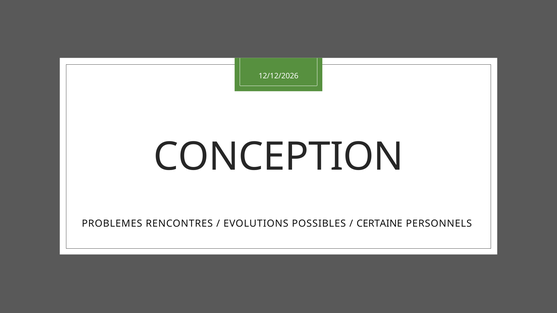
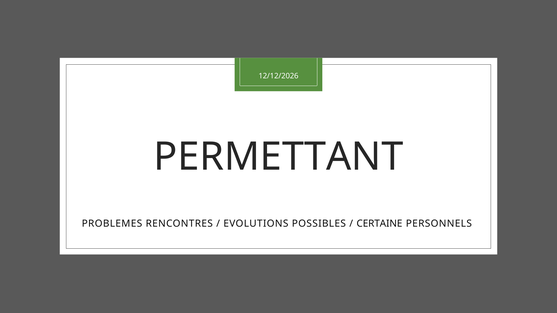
CONCEPTION: CONCEPTION -> PERMETTANT
